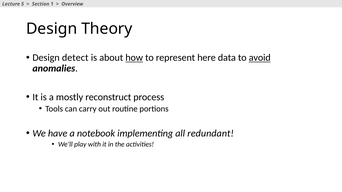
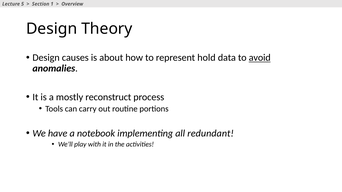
detect: detect -> causes
how underline: present -> none
here: here -> hold
